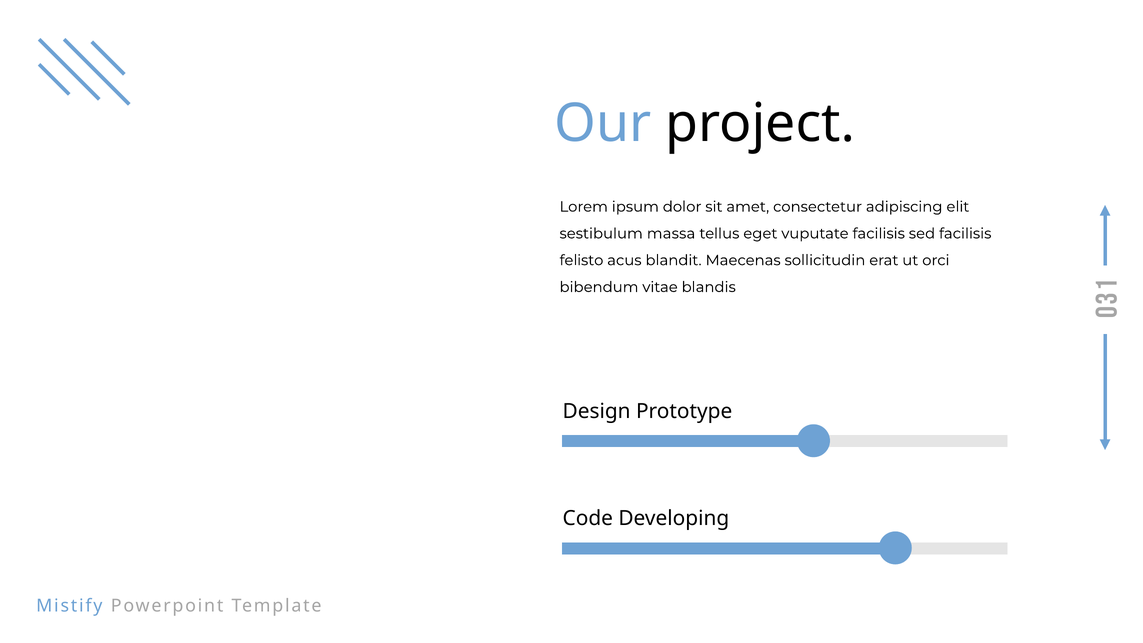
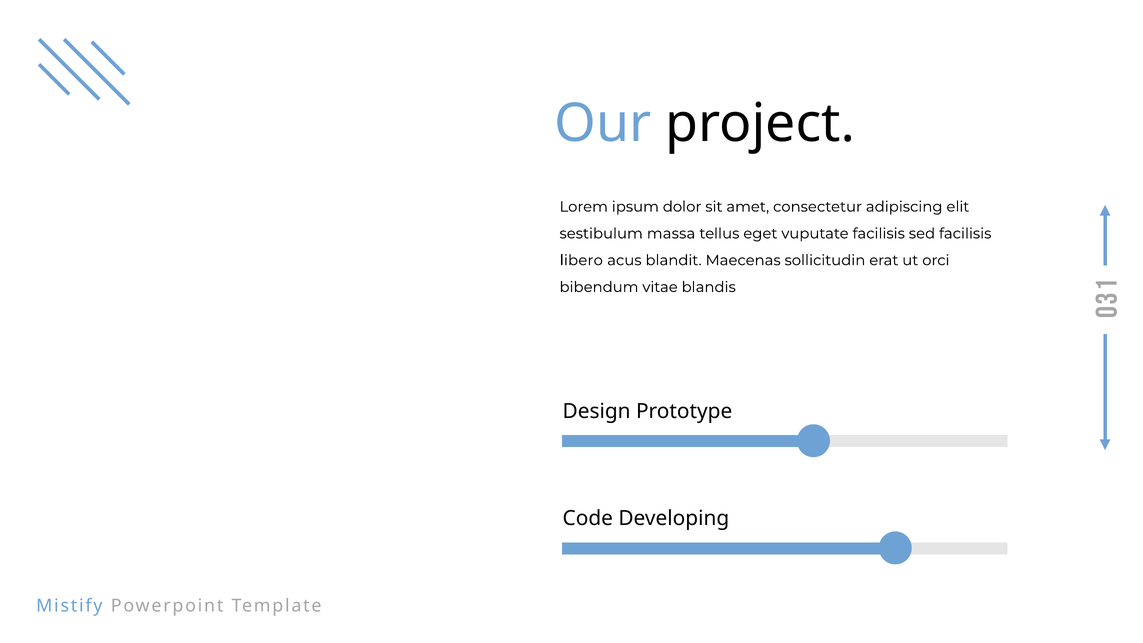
felisto: felisto -> libero
